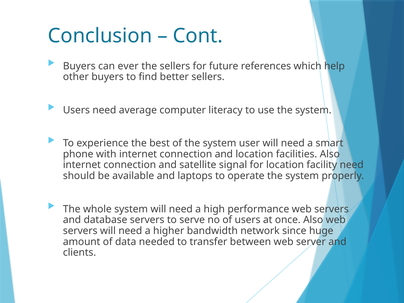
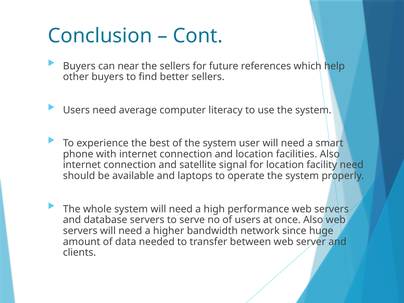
ever: ever -> near
